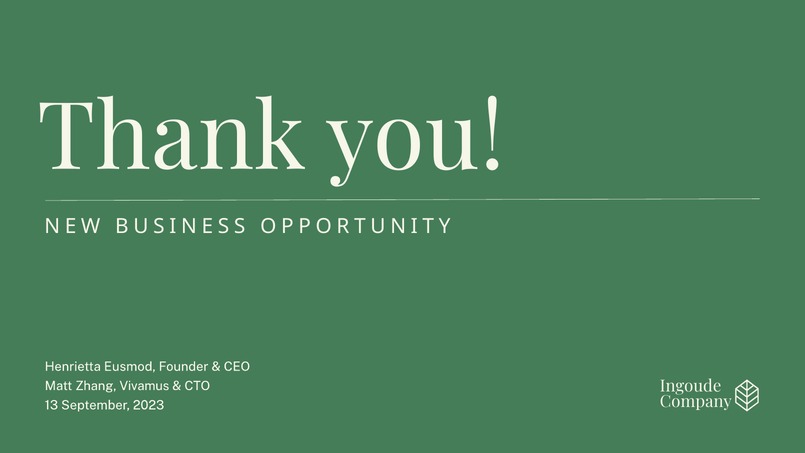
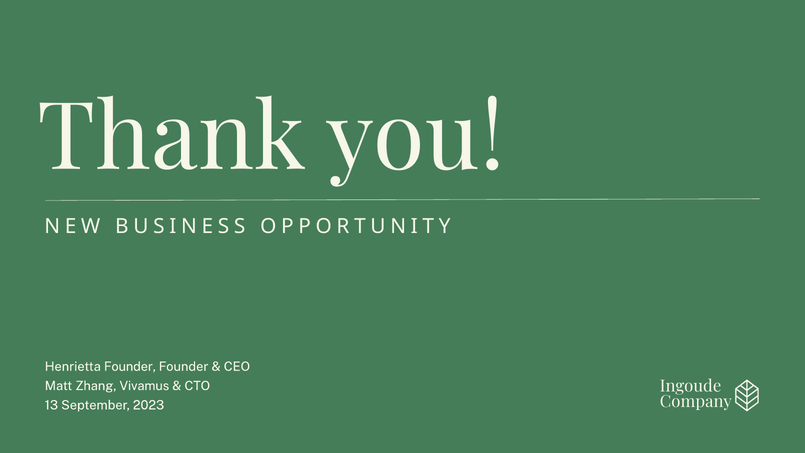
Henrietta Eusmod: Eusmod -> Founder
